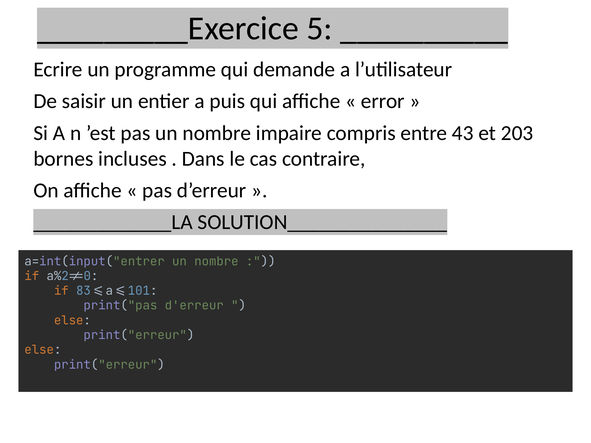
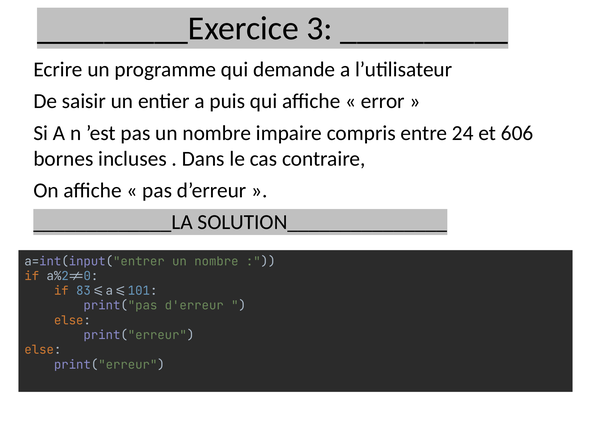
5: 5 -> 3
43: 43 -> 24
203: 203 -> 606
